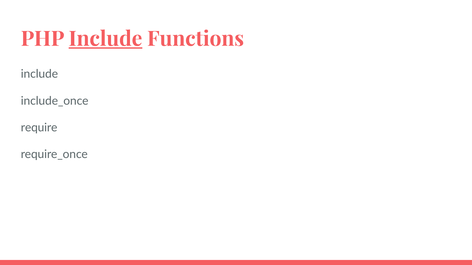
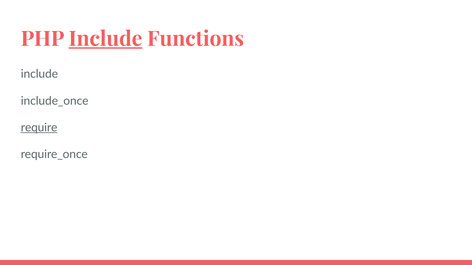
require underline: none -> present
